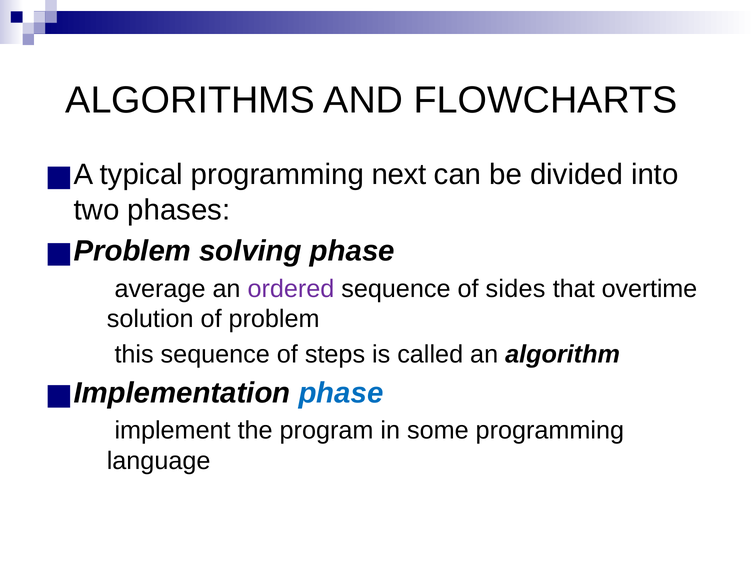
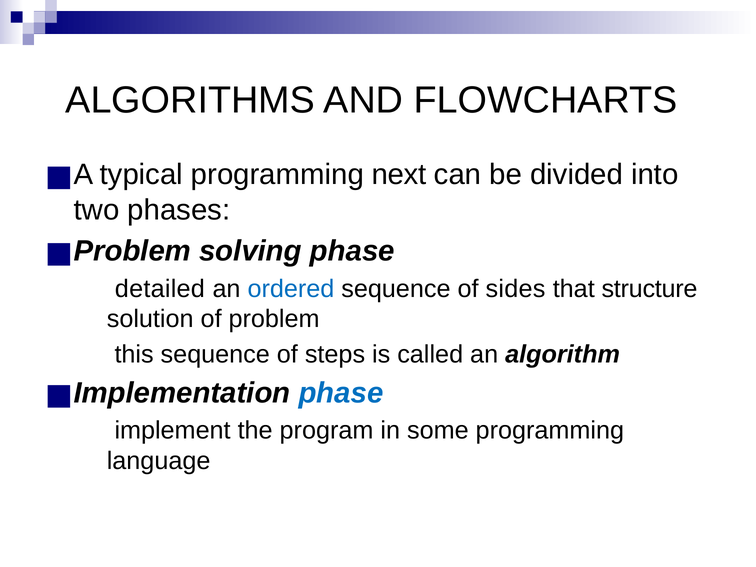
average: average -> detailed
ordered colour: purple -> blue
overtime: overtime -> structure
